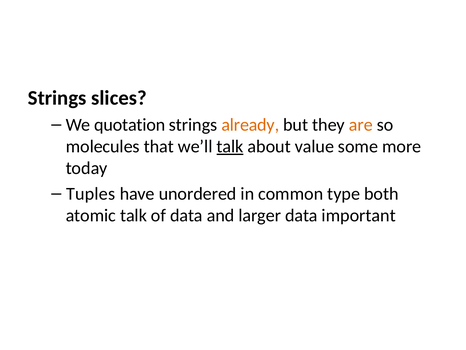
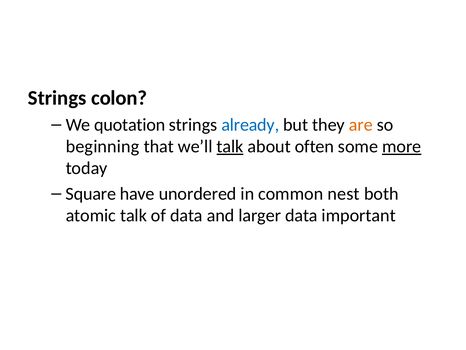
slices: slices -> colon
already colour: orange -> blue
molecules: molecules -> beginning
value: value -> often
more underline: none -> present
Tuples: Tuples -> Square
type: type -> nest
